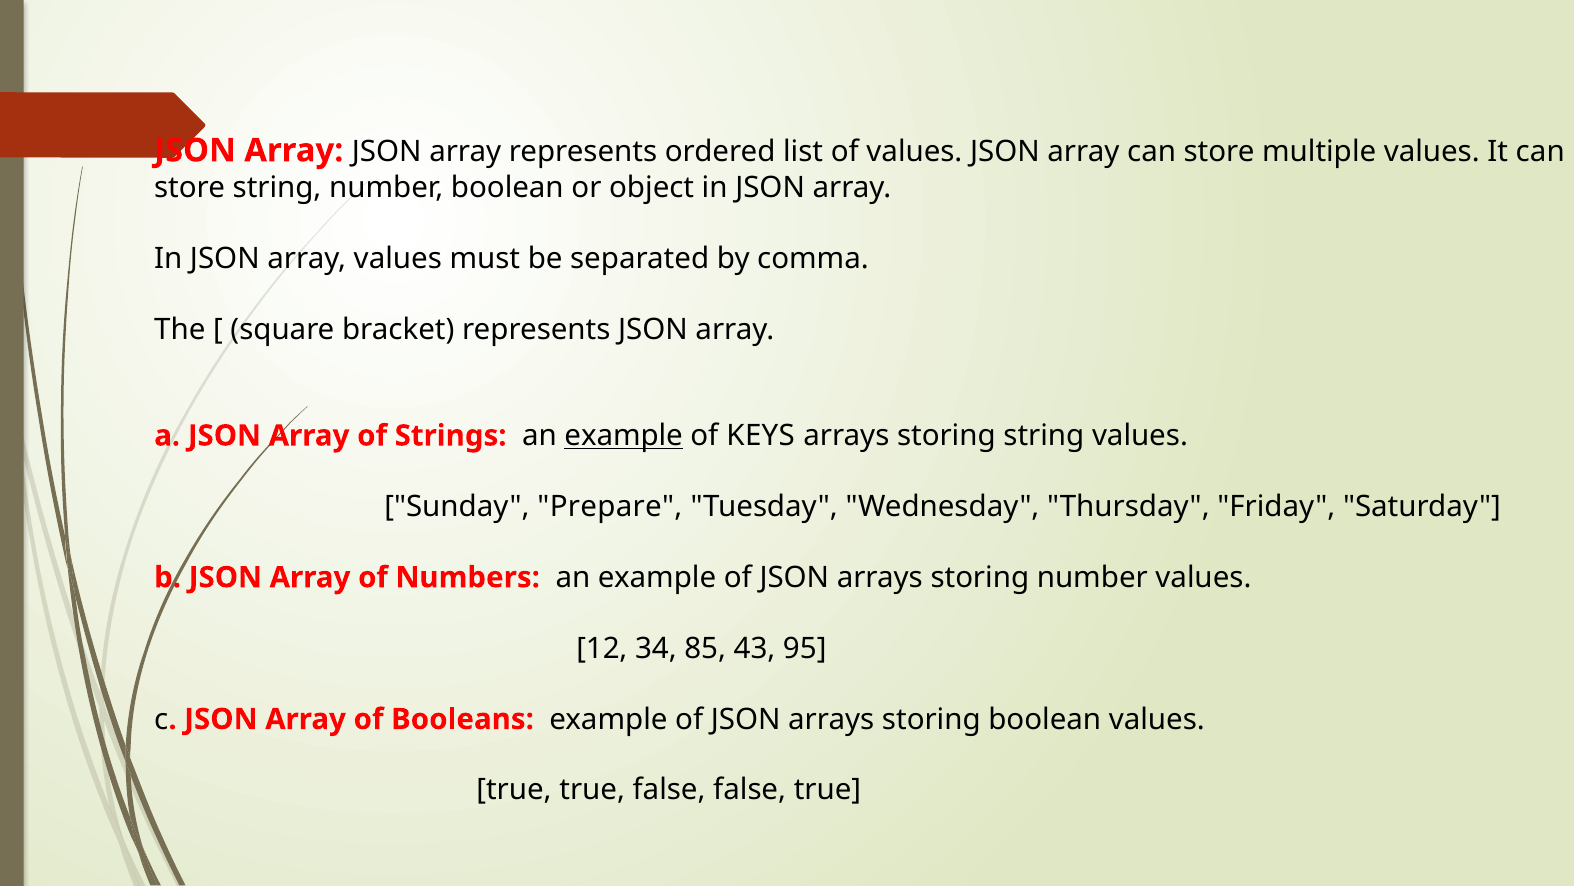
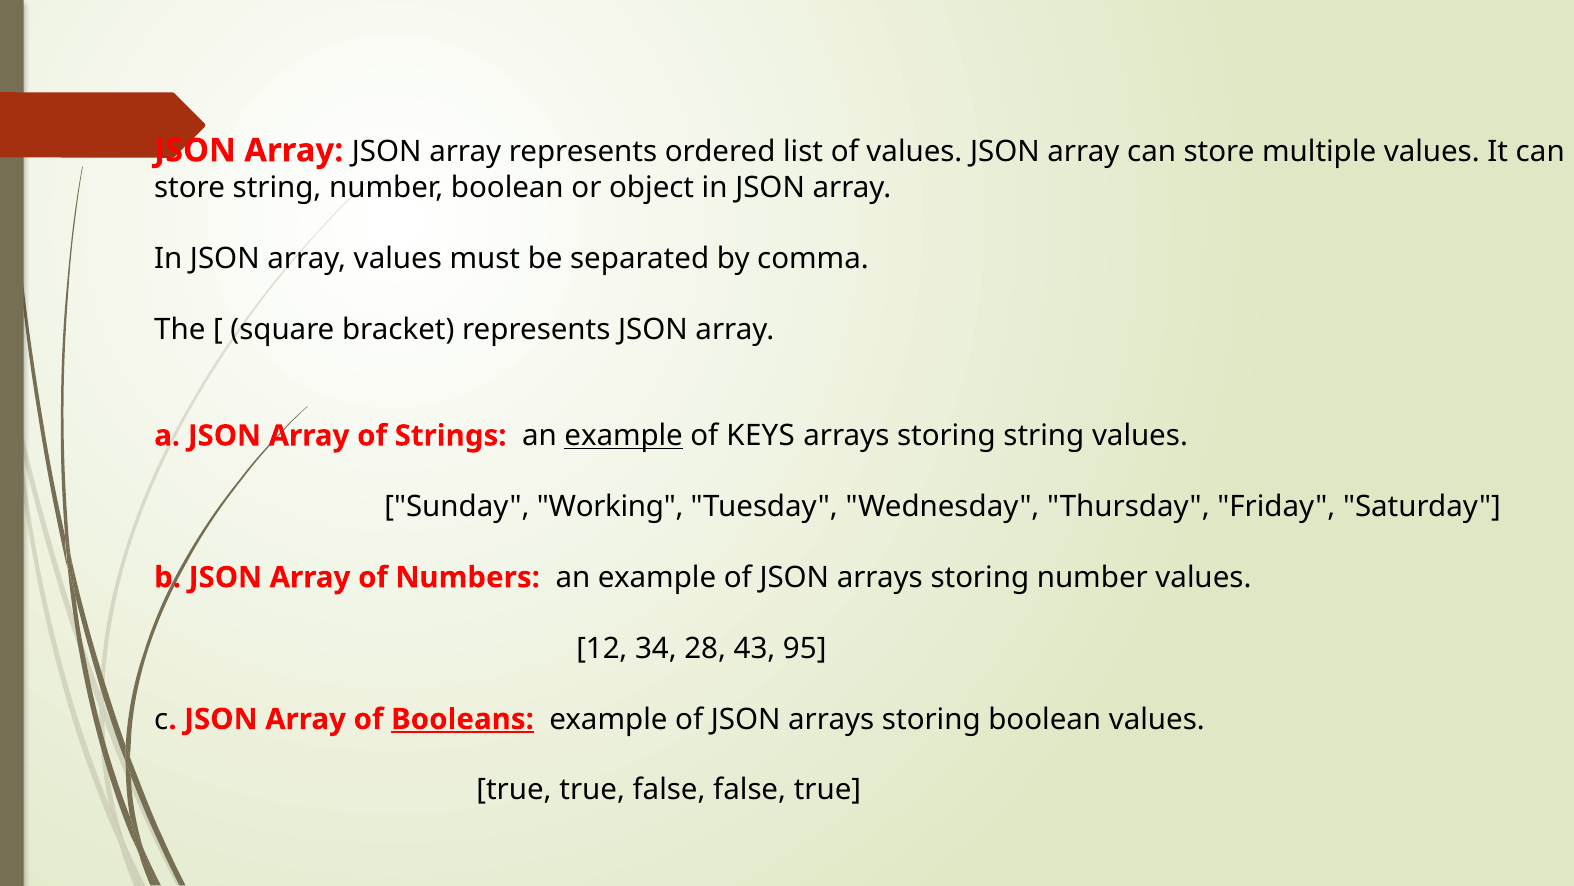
Prepare: Prepare -> Working
85: 85 -> 28
Booleans underline: none -> present
